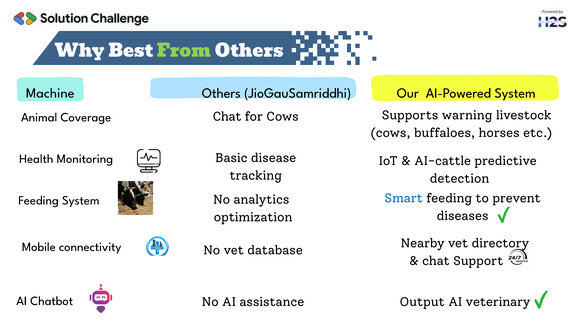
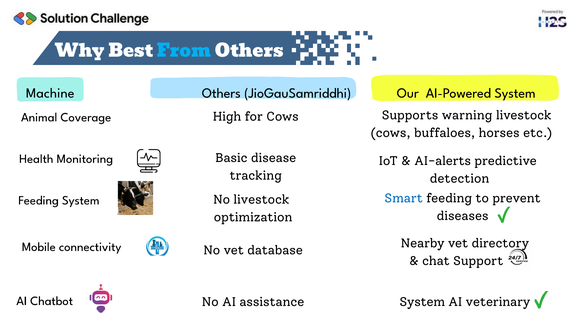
From colour: light green -> light blue
Coverage Chat: Chat -> High
AI-cattle: AI-cattle -> AI-alerts
No analytics: analytics -> livestock
assistance Output: Output -> System
